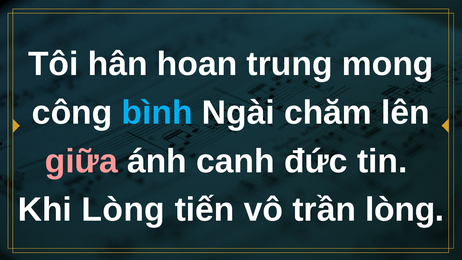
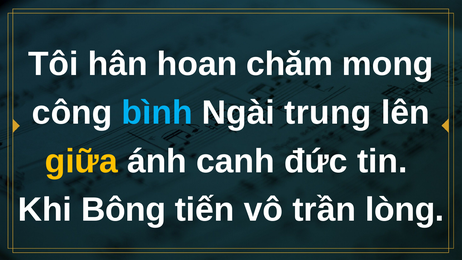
trung: trung -> chăm
chăm: chăm -> trung
giữa colour: pink -> yellow
Khi Lòng: Lòng -> Bông
